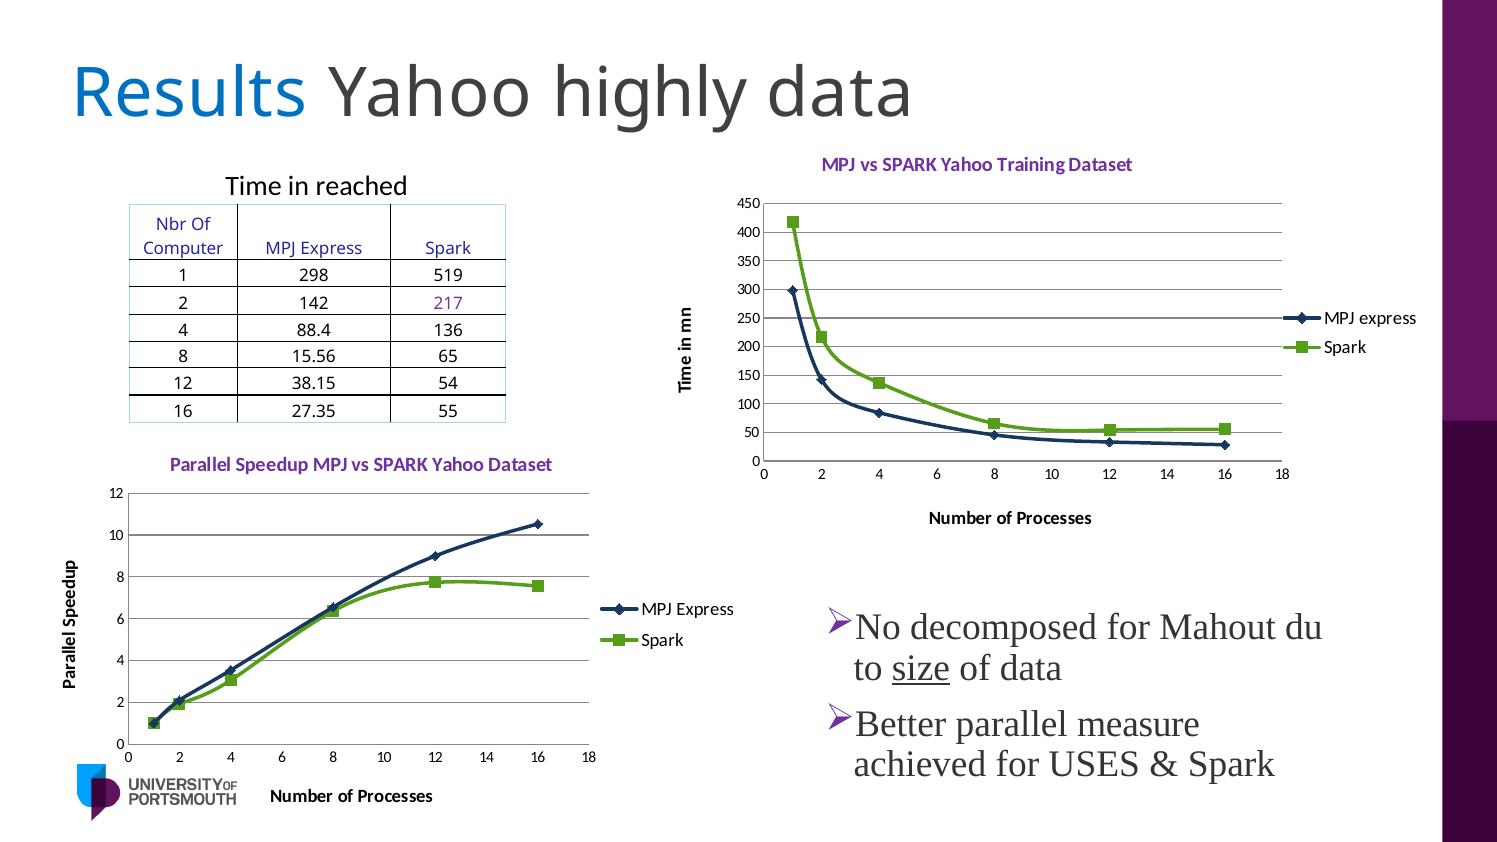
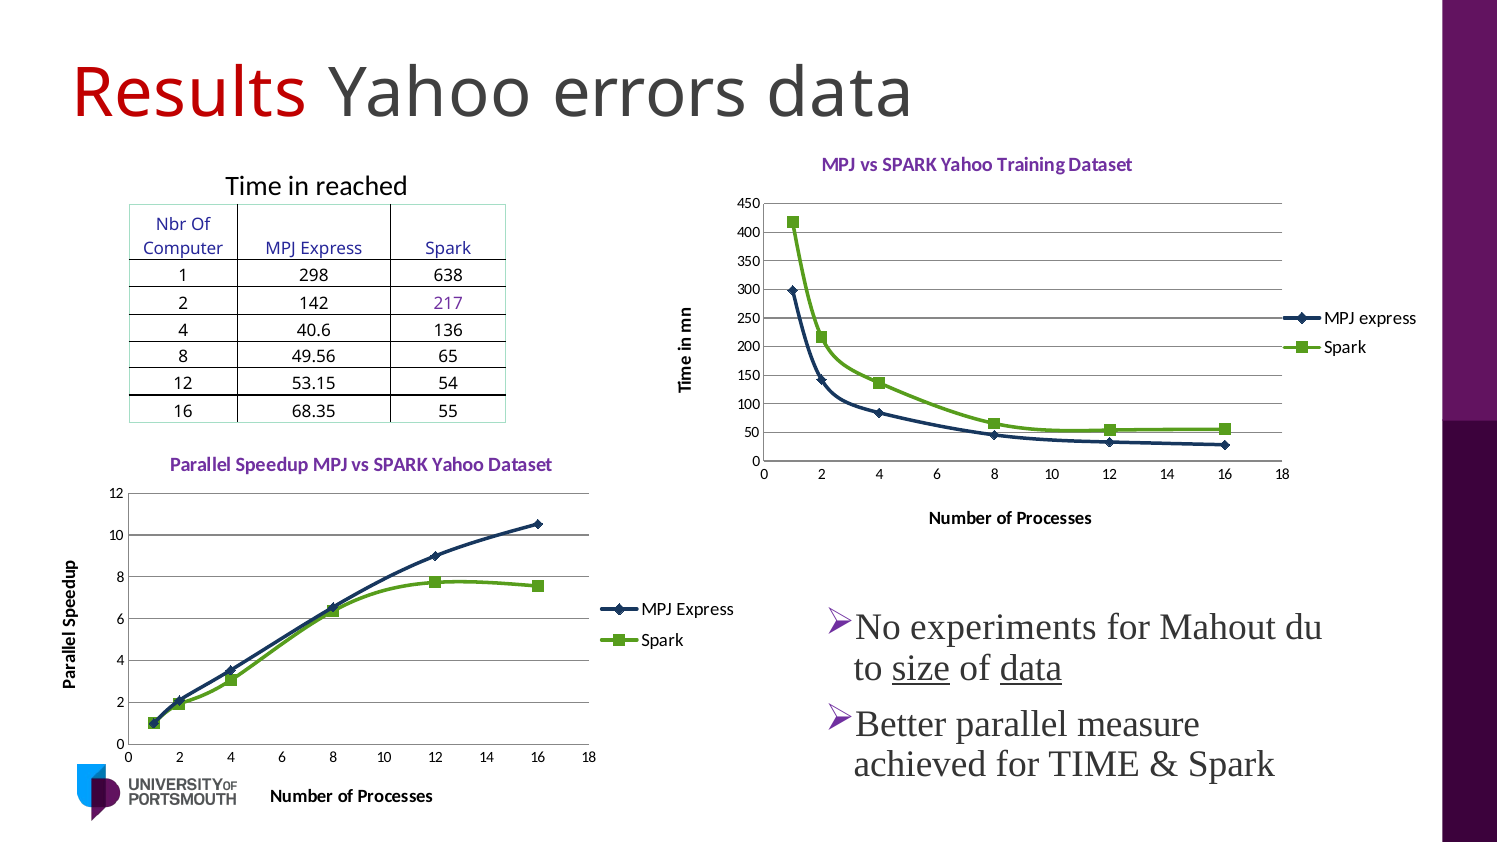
Results colour: blue -> red
highly: highly -> errors
519: 519 -> 638
88.4: 88.4 -> 40.6
15.56: 15.56 -> 49.56
38.15: 38.15 -> 53.15
27.35: 27.35 -> 68.35
decomposed: decomposed -> experiments
data at (1031, 668) underline: none -> present
for USES: USES -> TIME
